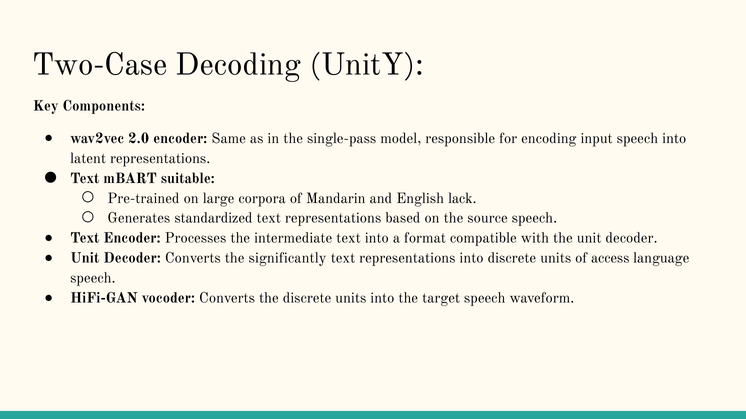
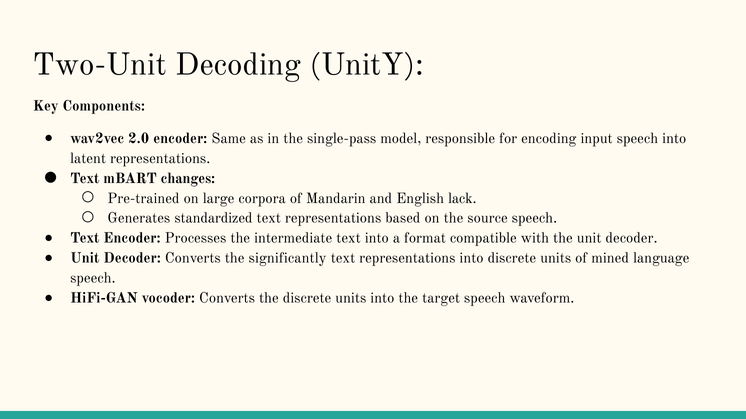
Two-Case: Two-Case -> Two-Unit
suitable: suitable -> changes
access: access -> mined
